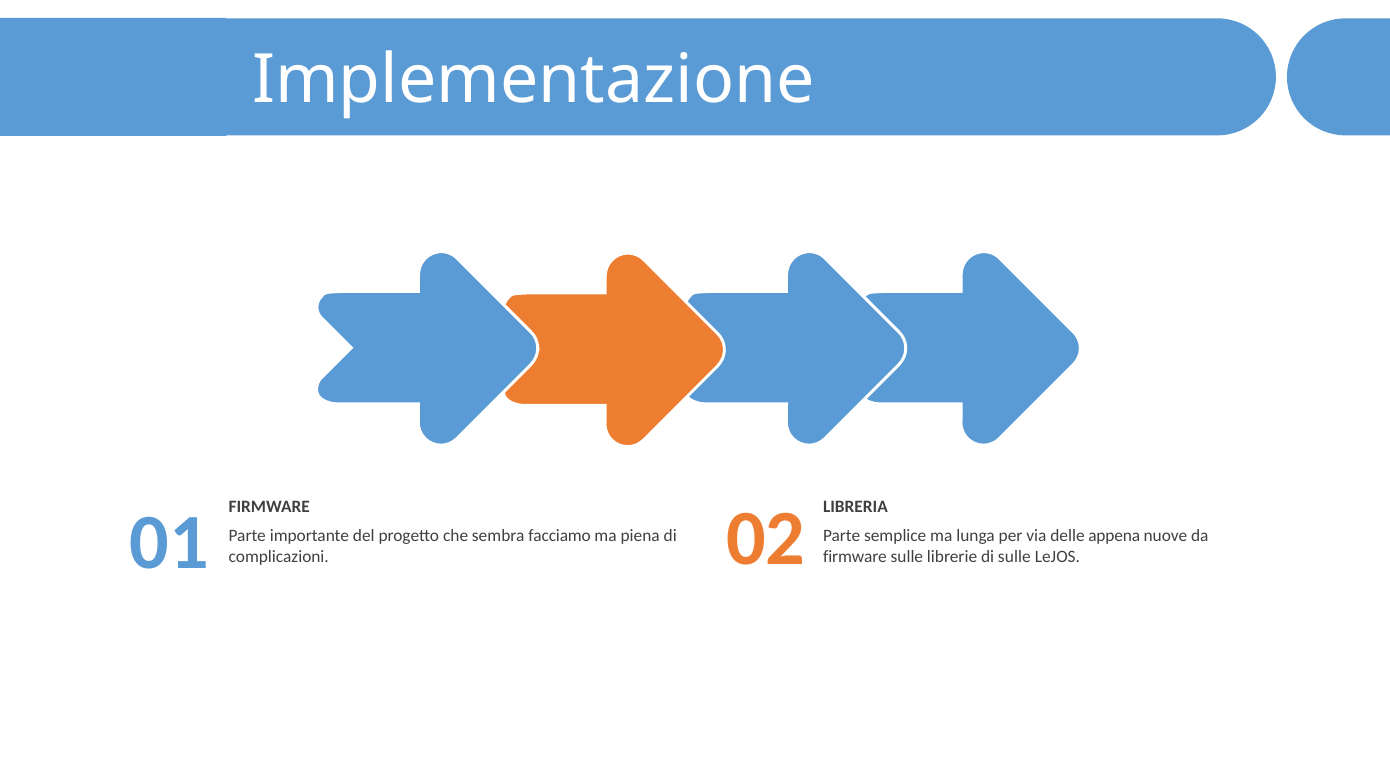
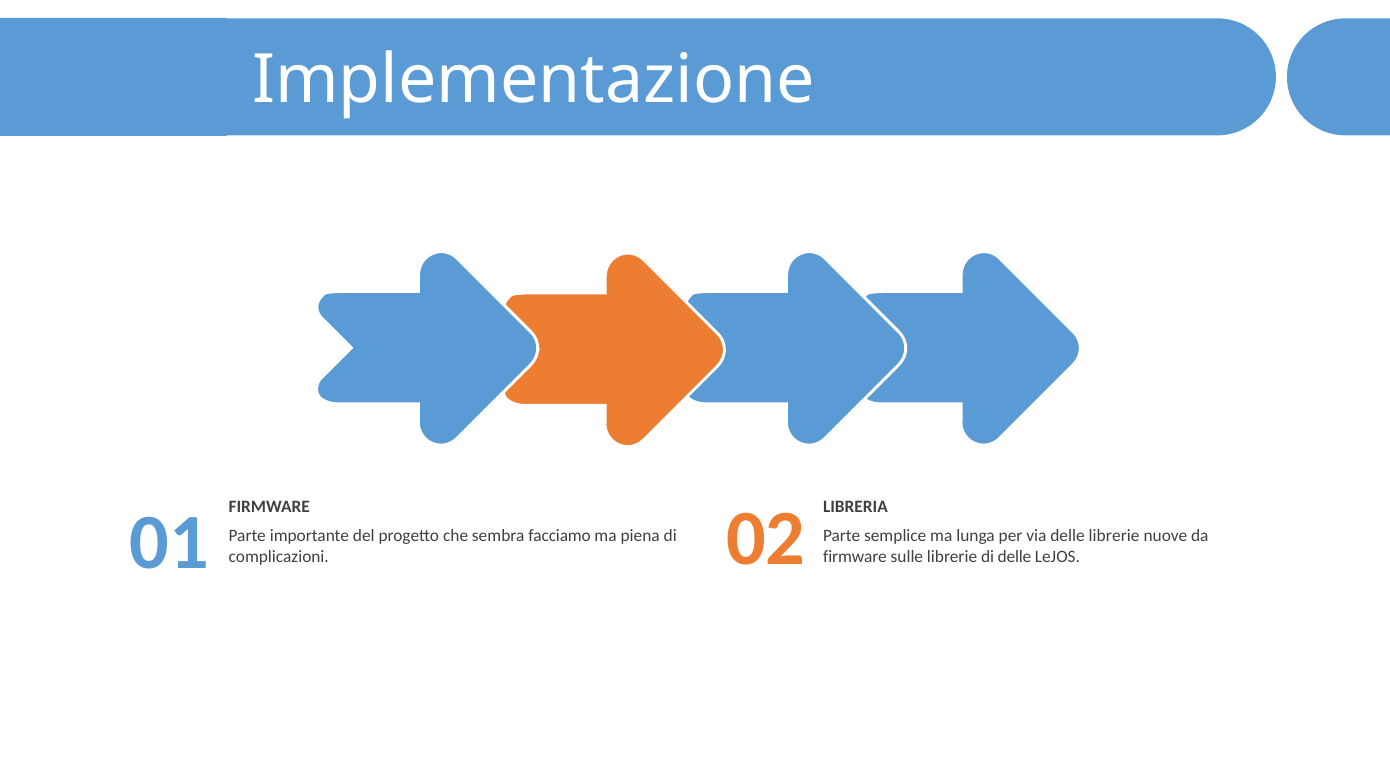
via delle appena: appena -> librerie
di sulle: sulle -> delle
